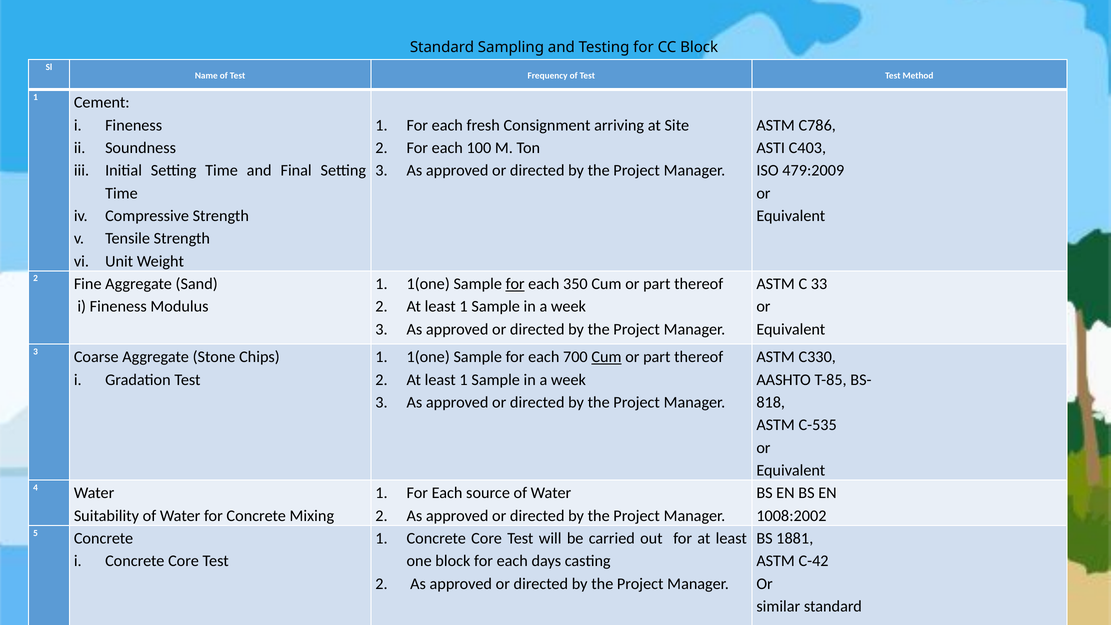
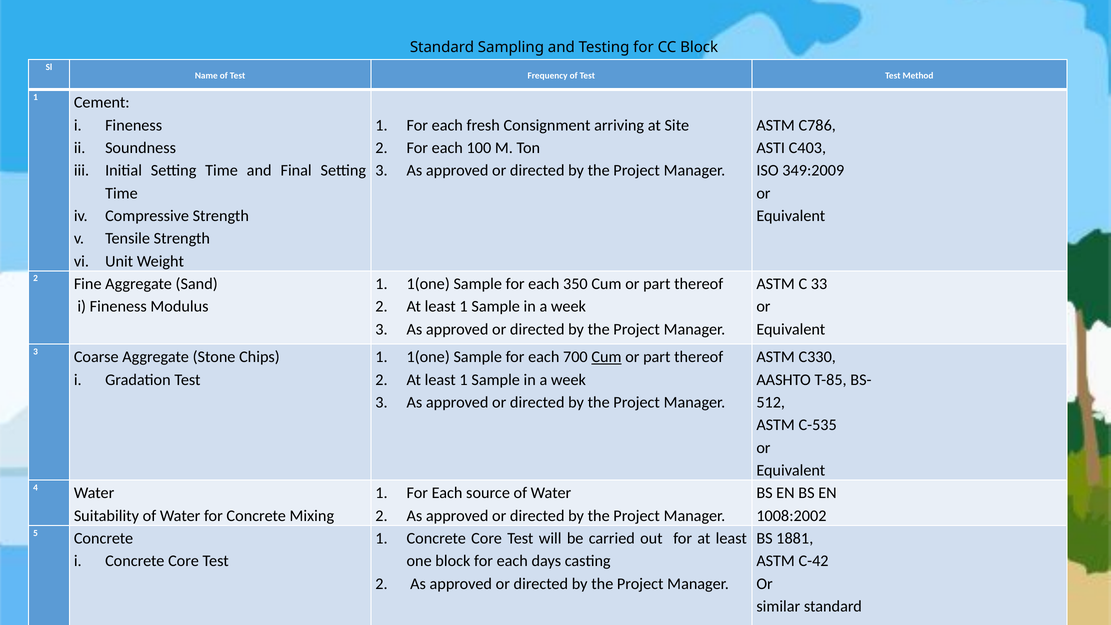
479:2009: 479:2009 -> 349:2009
for at (515, 284) underline: present -> none
818: 818 -> 512
